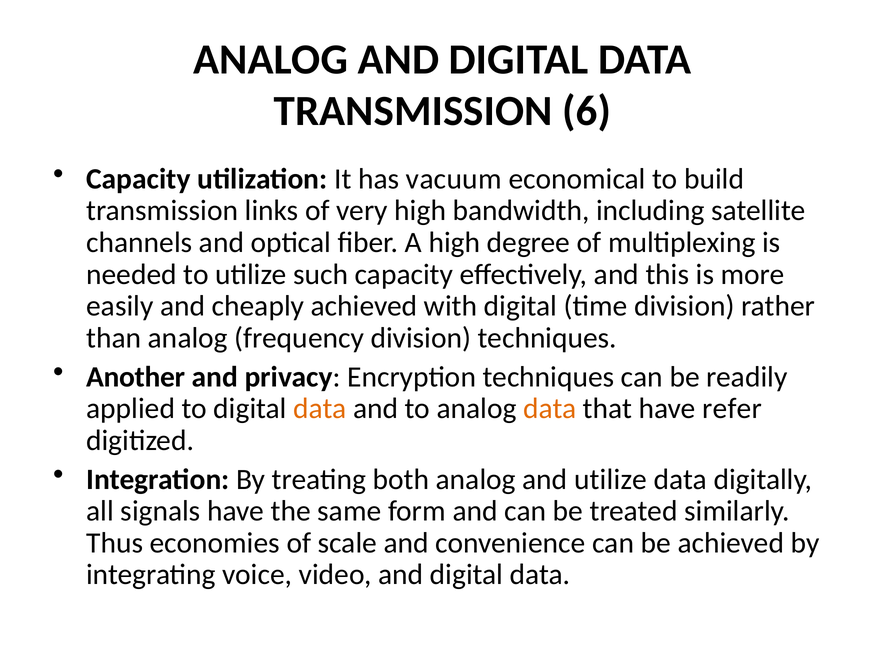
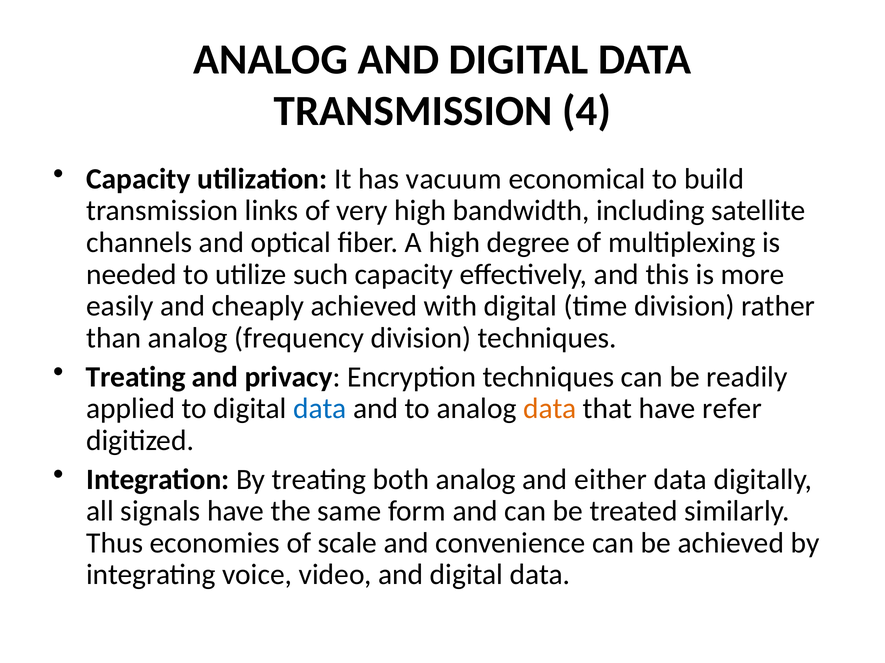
6: 6 -> 4
Another at (136, 377): Another -> Treating
data at (320, 409) colour: orange -> blue
and utilize: utilize -> either
